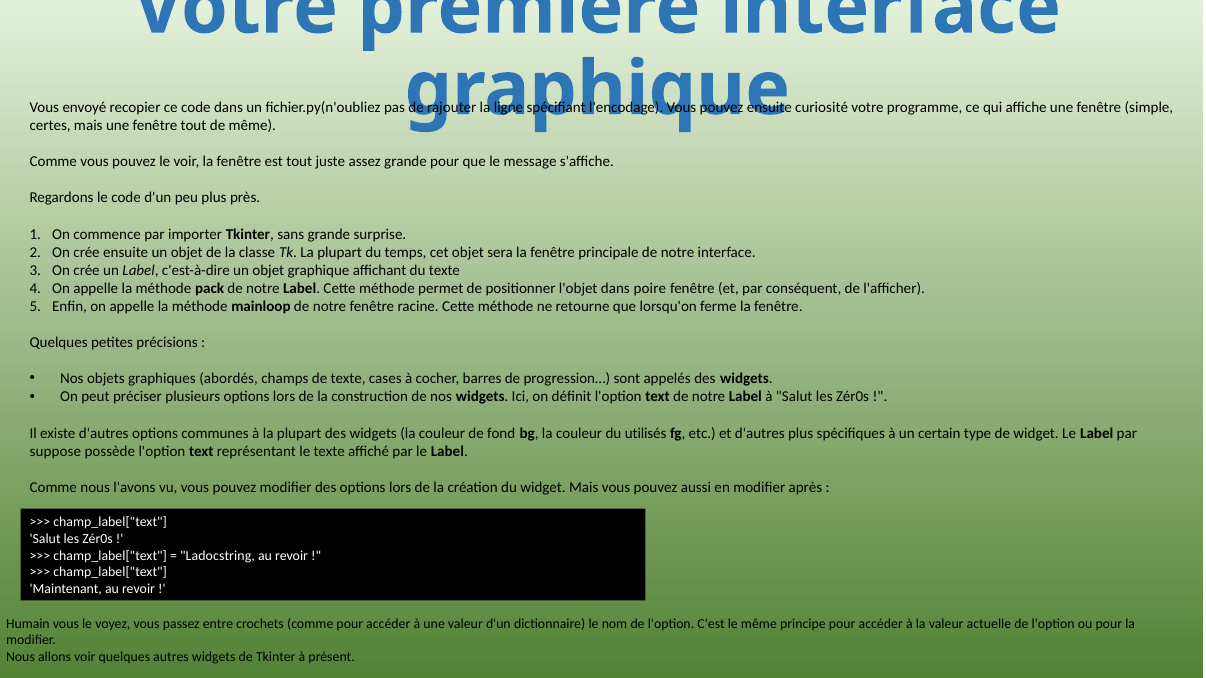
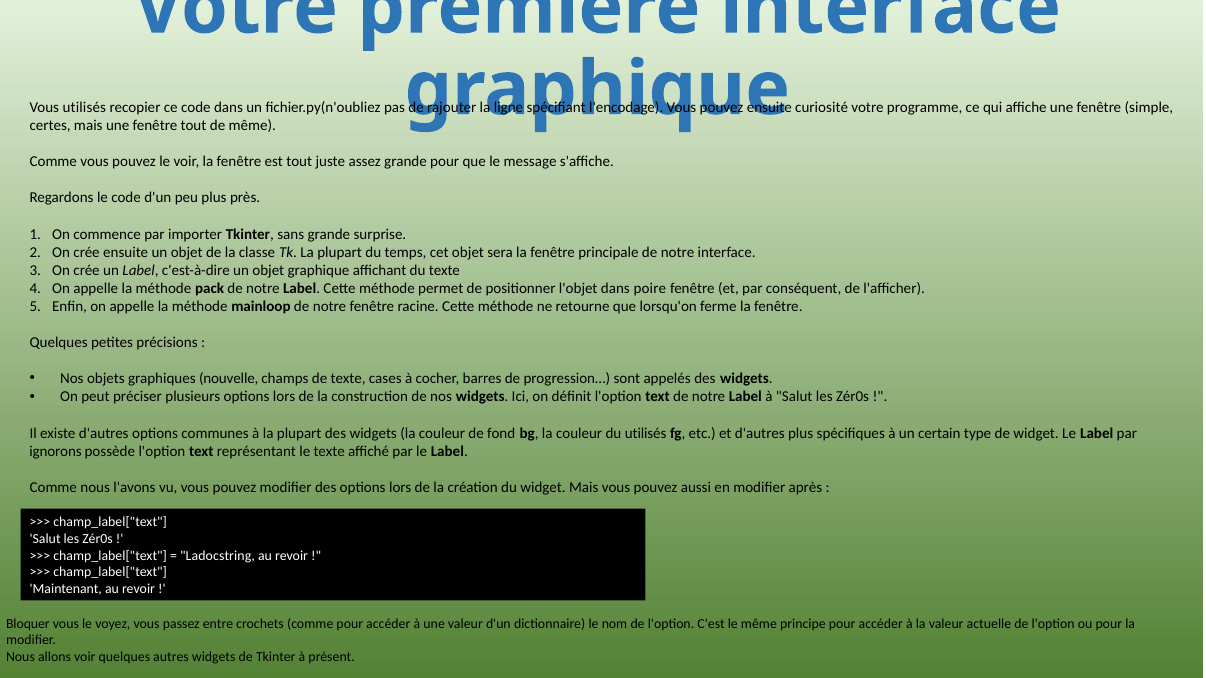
Vous envoyé: envoyé -> utilisés
abordés: abordés -> nouvelle
suppose: suppose -> ignorons
Humain: Humain -> Bloquer
